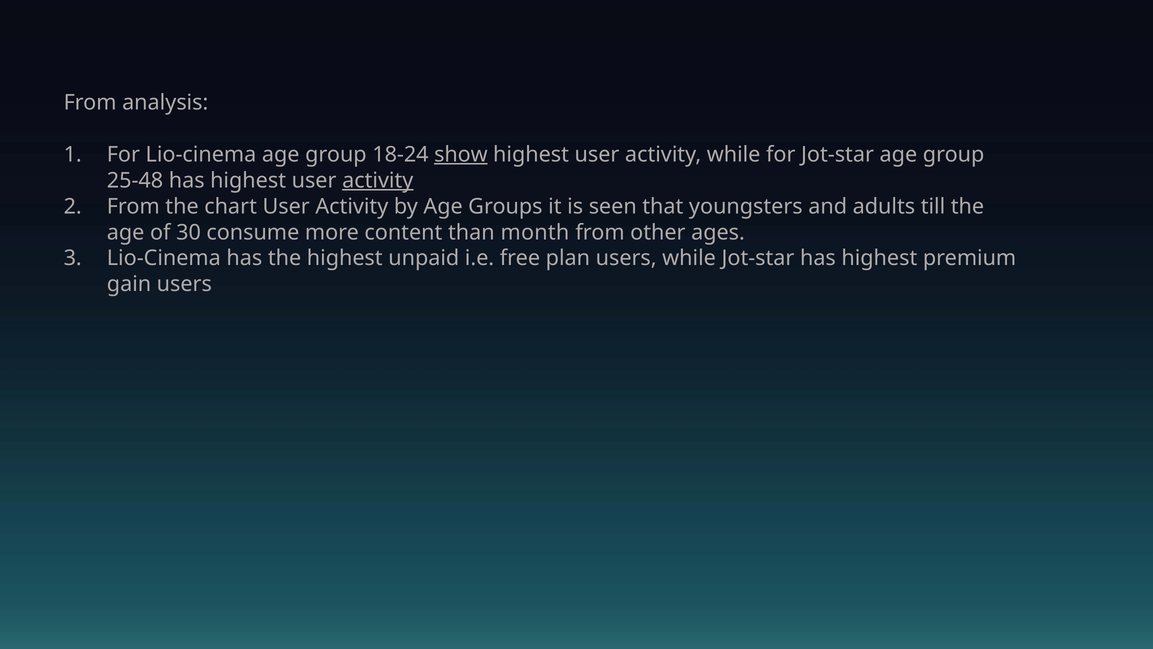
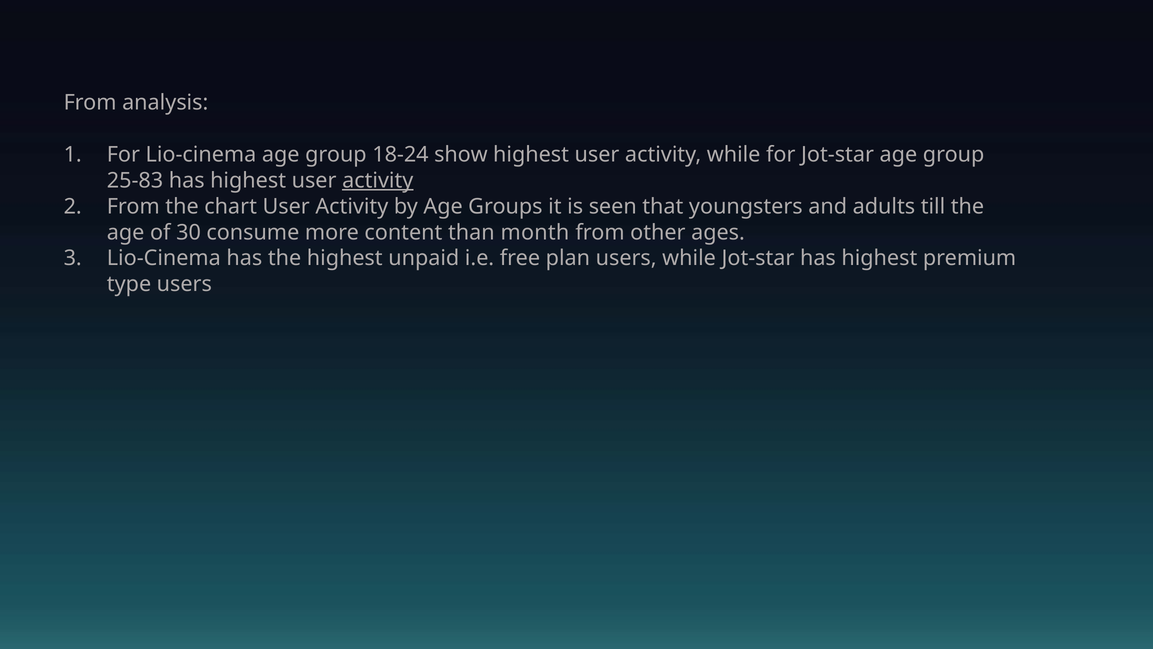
show underline: present -> none
25-48: 25-48 -> 25-83
gain: gain -> type
